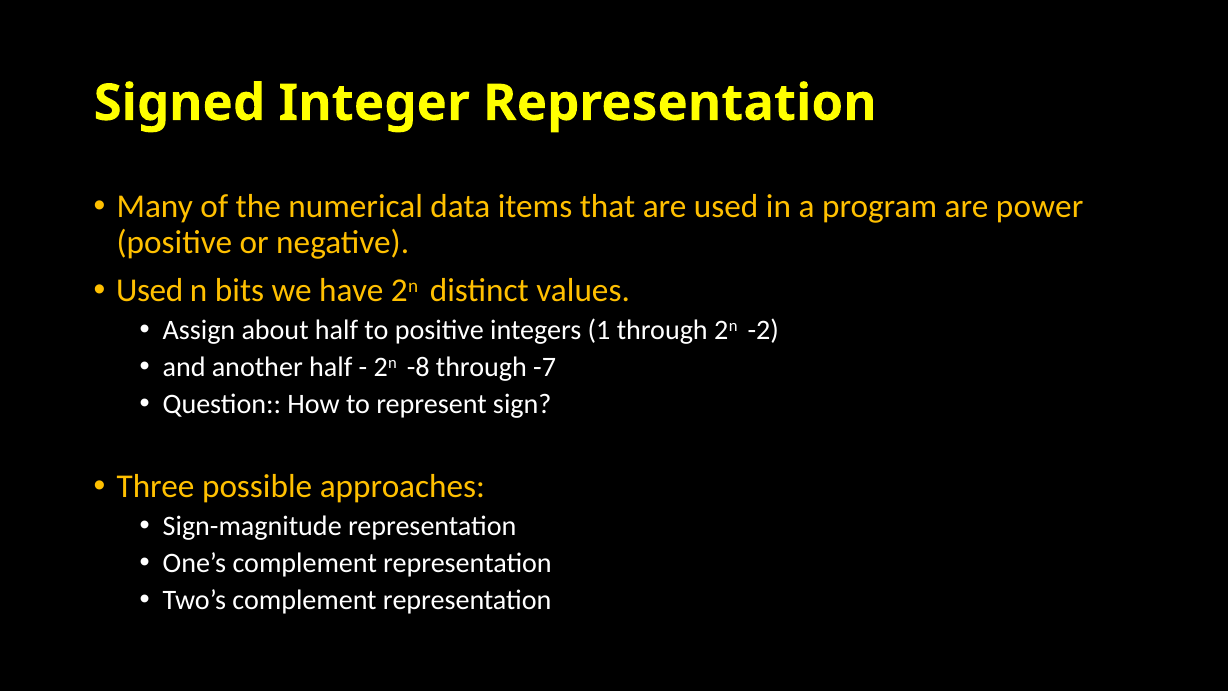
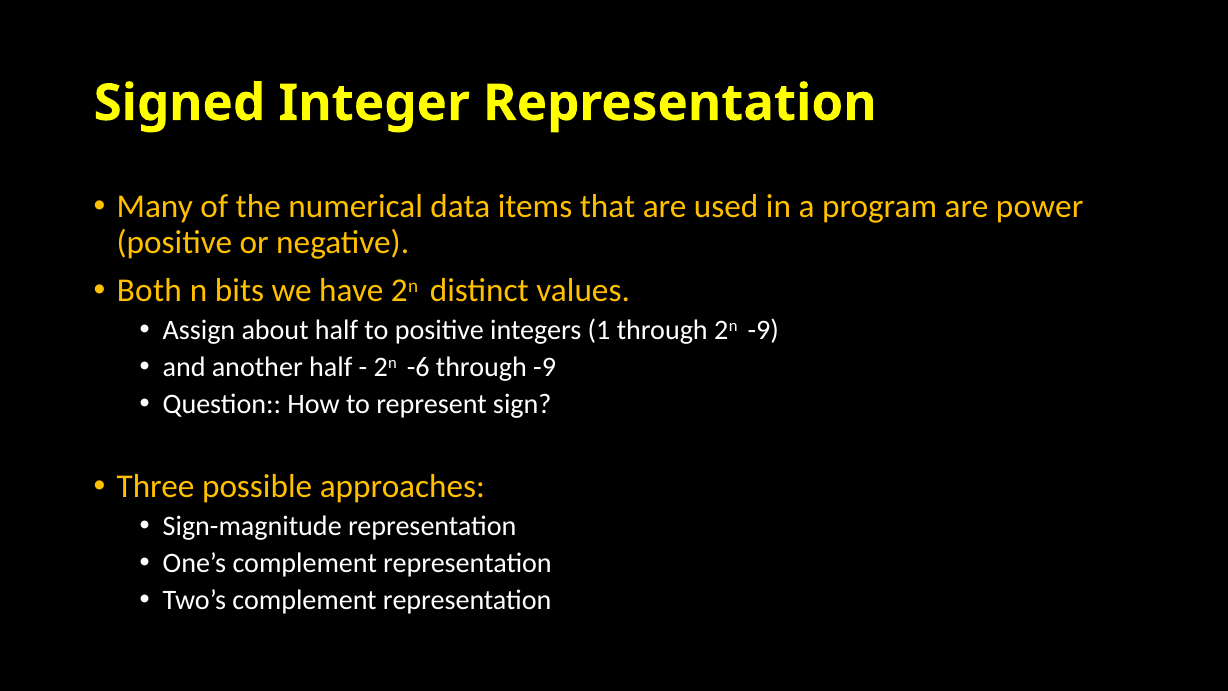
Used at (150, 291): Used -> Both
2n -2: -2 -> -9
-8: -8 -> -6
through -7: -7 -> -9
